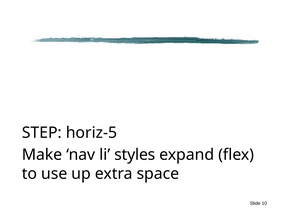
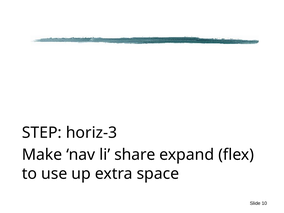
horiz-5: horiz-5 -> horiz-3
styles: styles -> share
